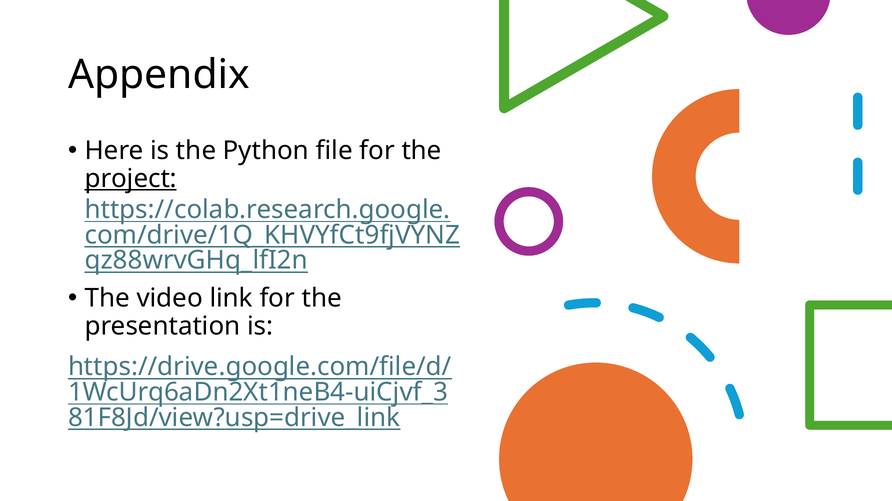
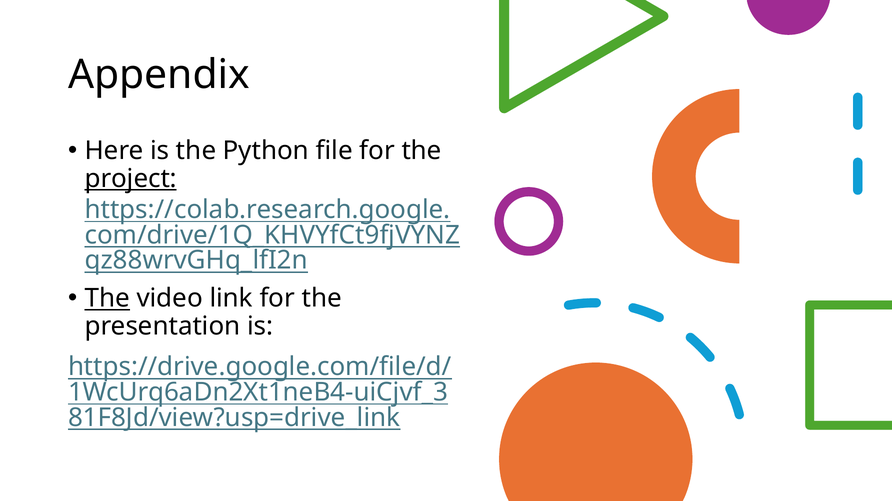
The at (107, 299) underline: none -> present
